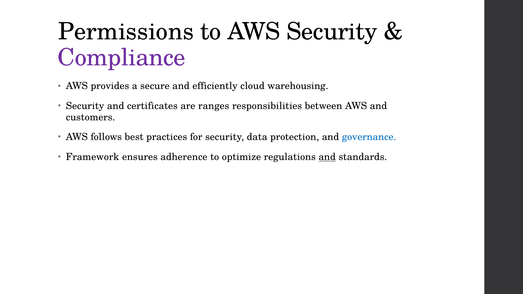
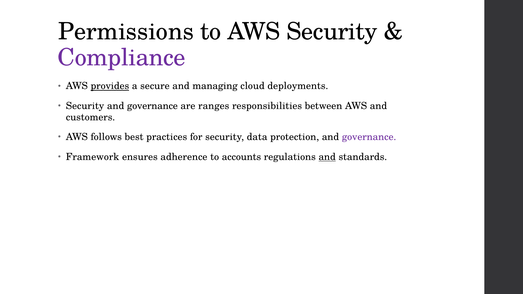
provides underline: none -> present
efficiently: efficiently -> managing
warehousing: warehousing -> deployments
Security and certificates: certificates -> governance
governance at (369, 137) colour: blue -> purple
optimize: optimize -> accounts
